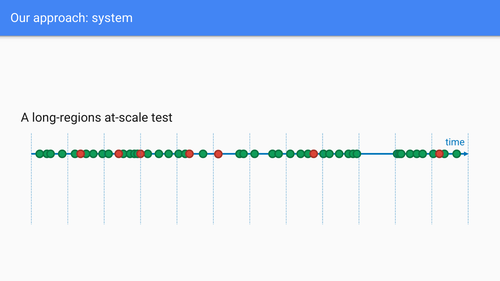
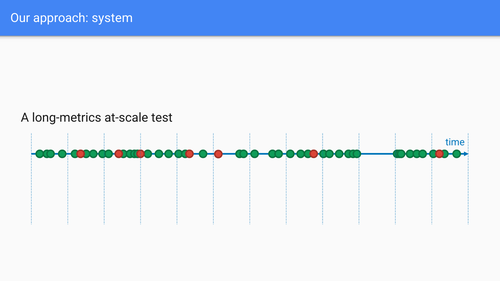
long-regions: long-regions -> long-metrics
